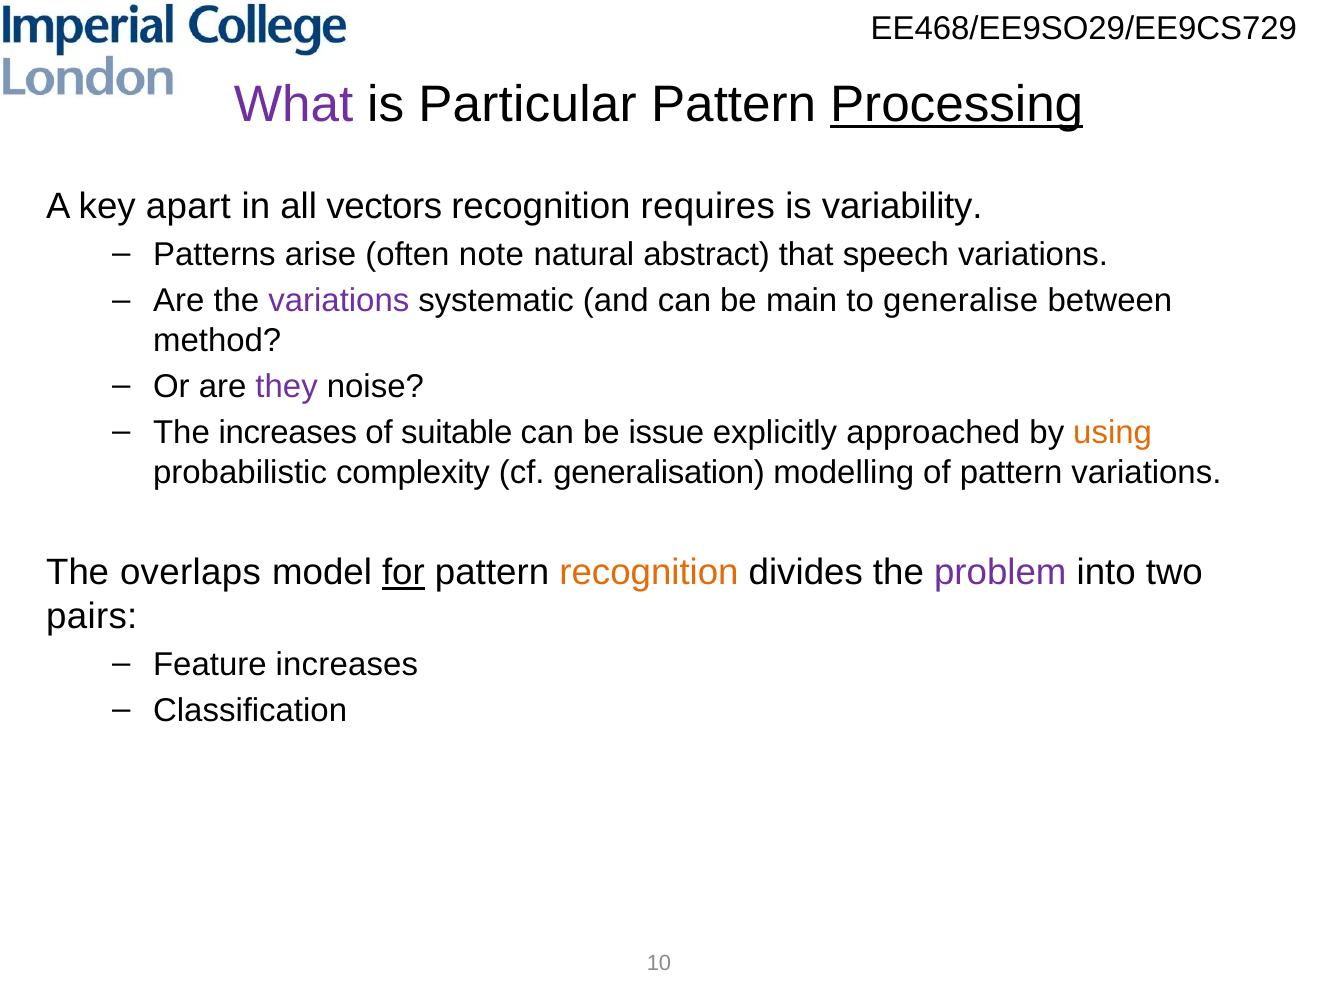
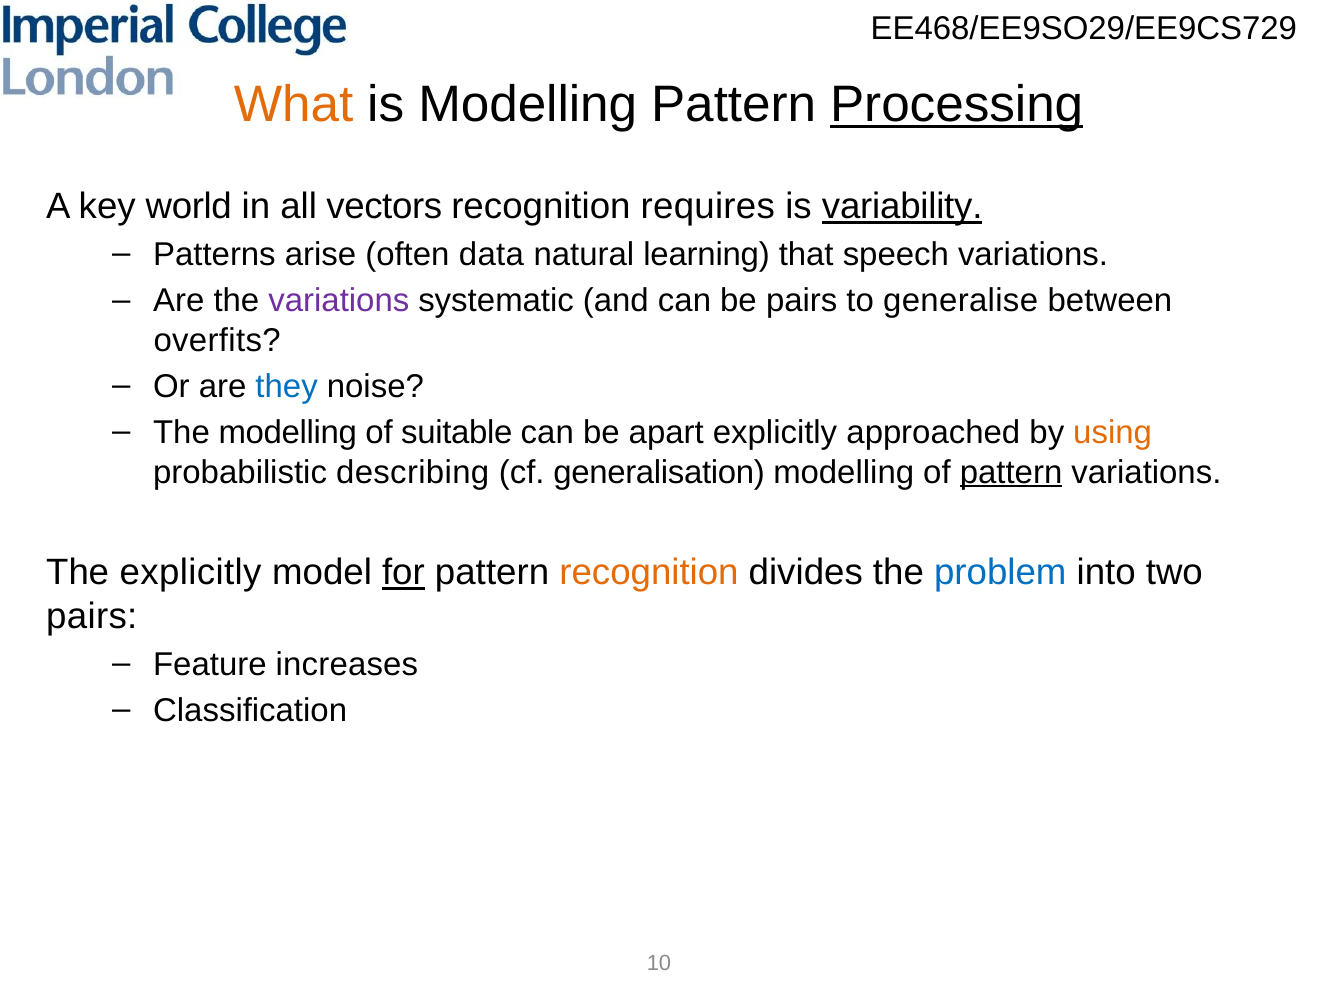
What colour: purple -> orange
is Particular: Particular -> Modelling
apart: apart -> world
variability underline: none -> present
note: note -> data
abstract: abstract -> learning
be main: main -> pairs
method: method -> overfits
they colour: purple -> blue
The increases: increases -> modelling
issue: issue -> apart
complexity: complexity -> describing
pattern at (1011, 472) underline: none -> present
The overlaps: overlaps -> explicitly
problem colour: purple -> blue
